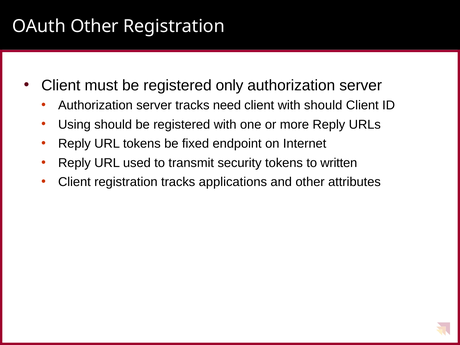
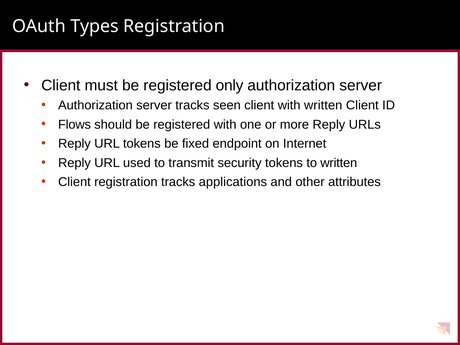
OAuth Other: Other -> Types
need: need -> seen
with should: should -> written
Using: Using -> Flows
